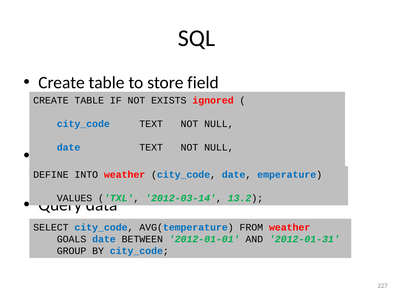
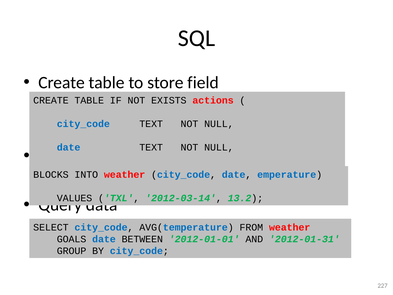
ignored: ignored -> actions
DEFINE: DEFINE -> BLOCKS
